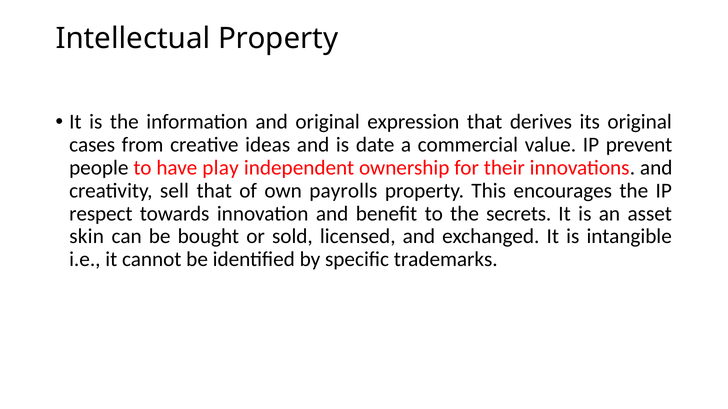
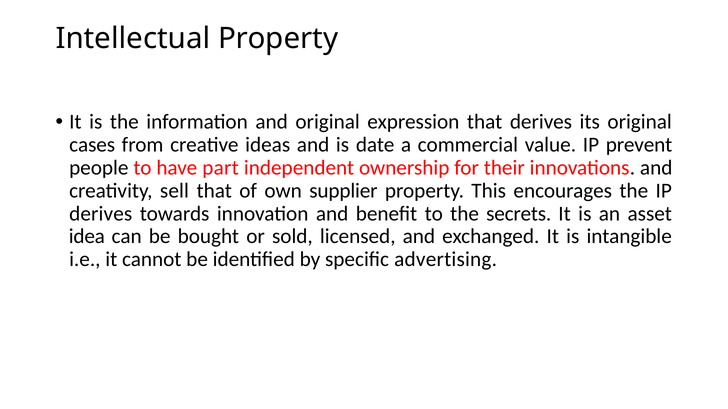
play: play -> part
payrolls: payrolls -> supplier
respect at (101, 214): respect -> derives
skin: skin -> idea
trademarks: trademarks -> advertising
